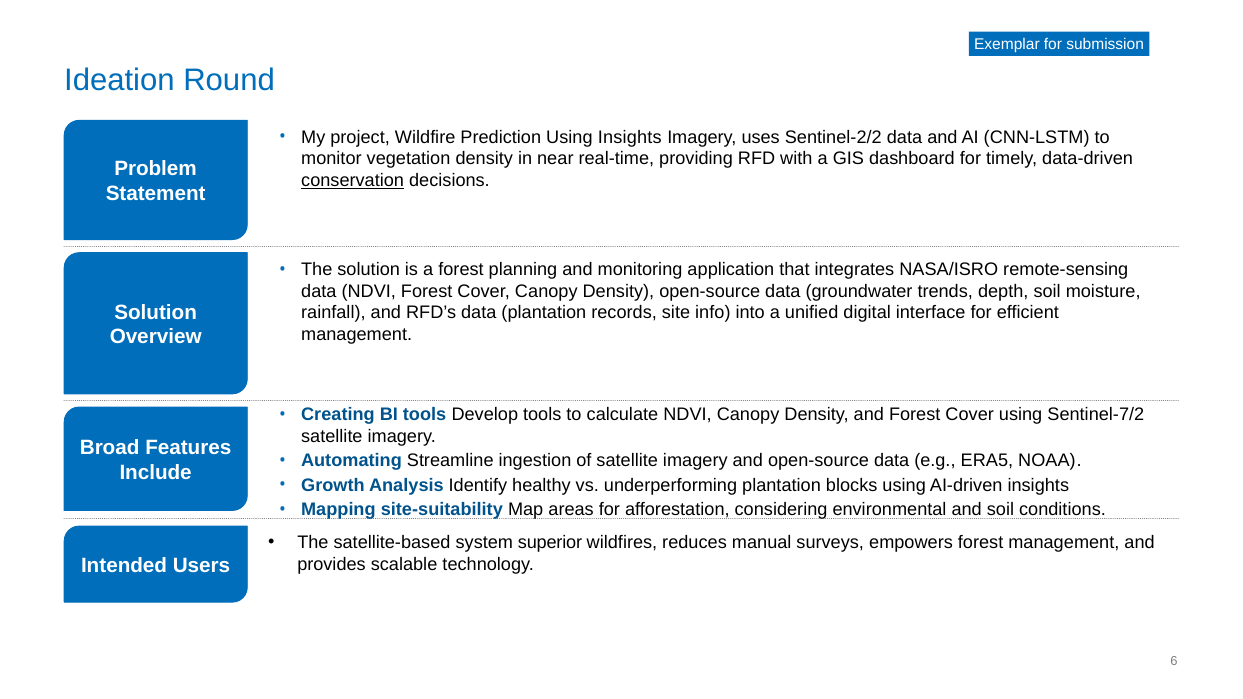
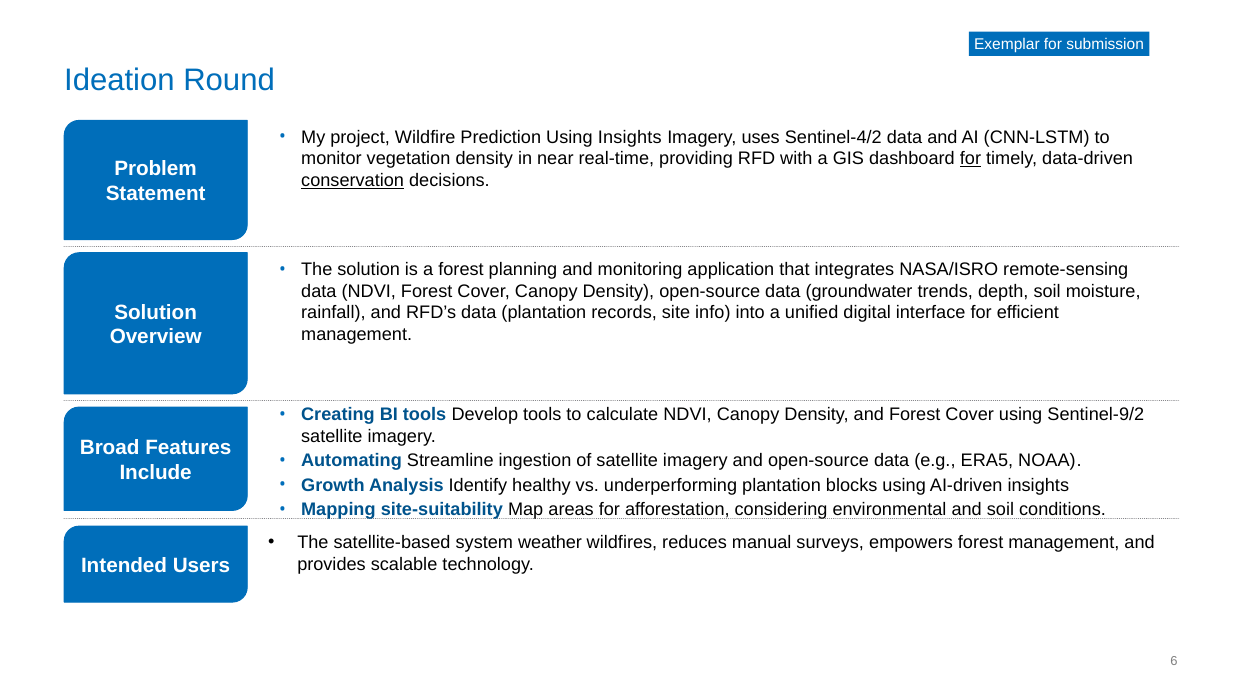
Sentinel-2/2: Sentinel-2/2 -> Sentinel-4/2
for at (970, 159) underline: none -> present
Sentinel-7/2: Sentinel-7/2 -> Sentinel-9/2
superior: superior -> weather
